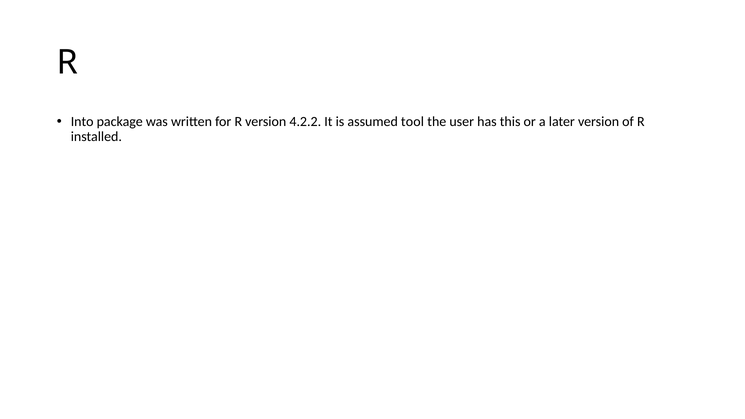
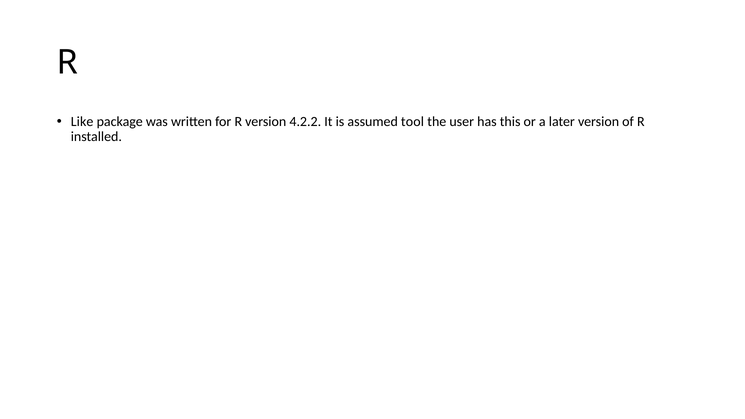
Into: Into -> Like
